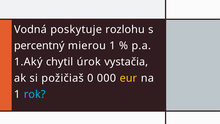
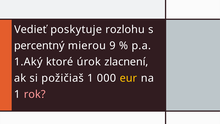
Vodná: Vodná -> Vedieť
mierou 1: 1 -> 9
chytil: chytil -> ktoré
vystačia: vystačia -> zlacnení
požičiaš 0: 0 -> 1
rok colour: light blue -> pink
